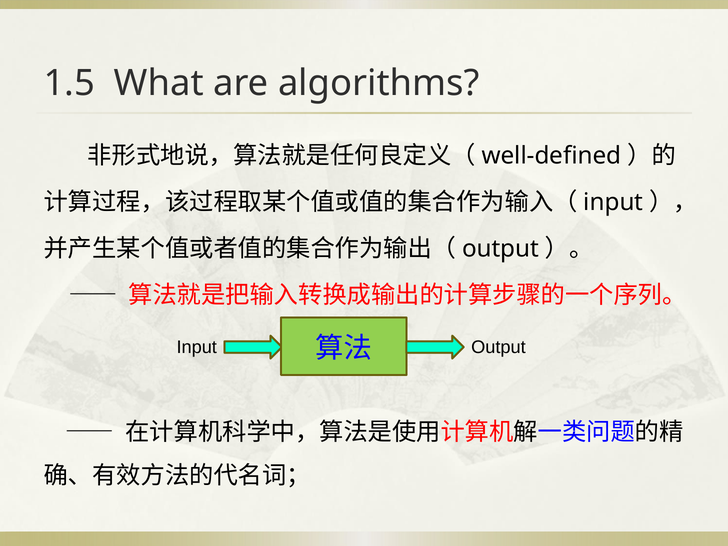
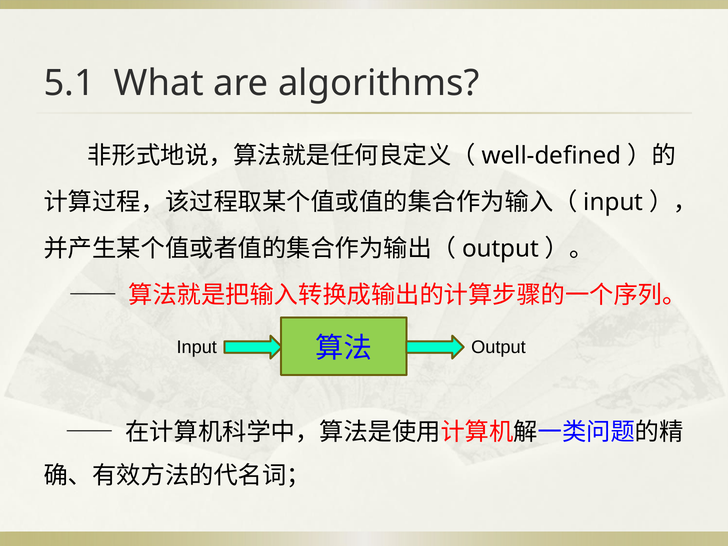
1.5: 1.5 -> 5.1
